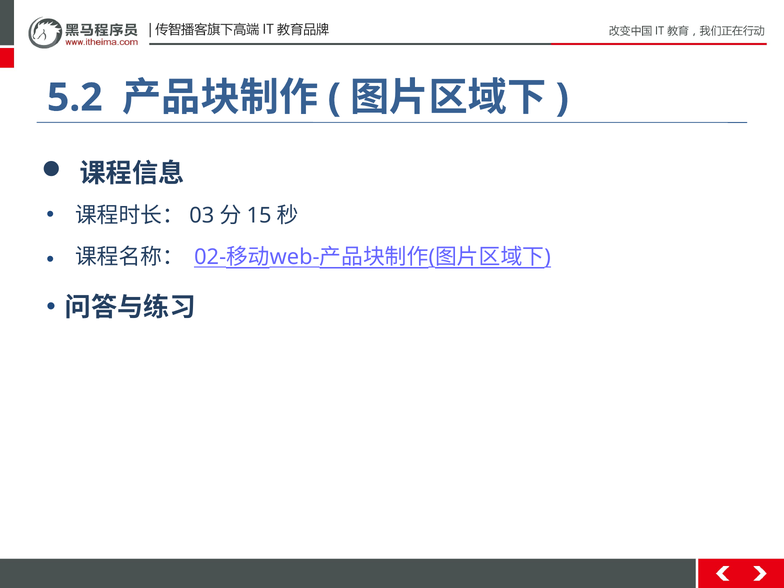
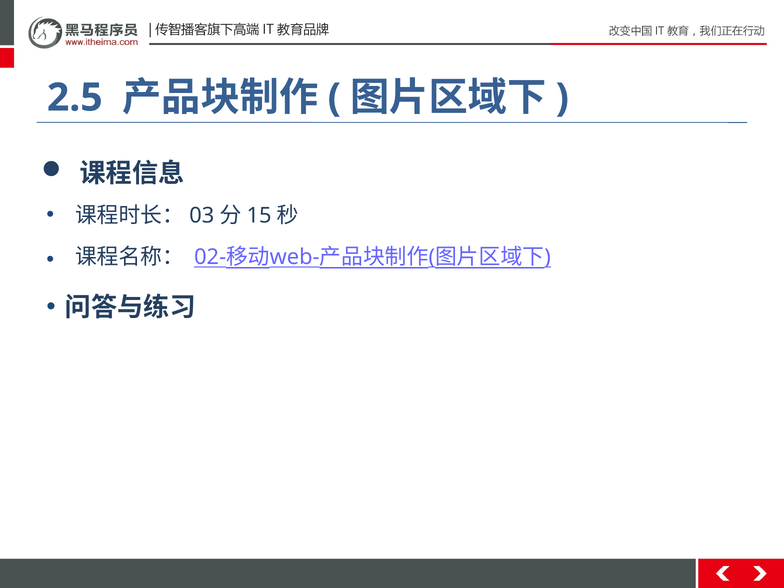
5.2: 5.2 -> 2.5
